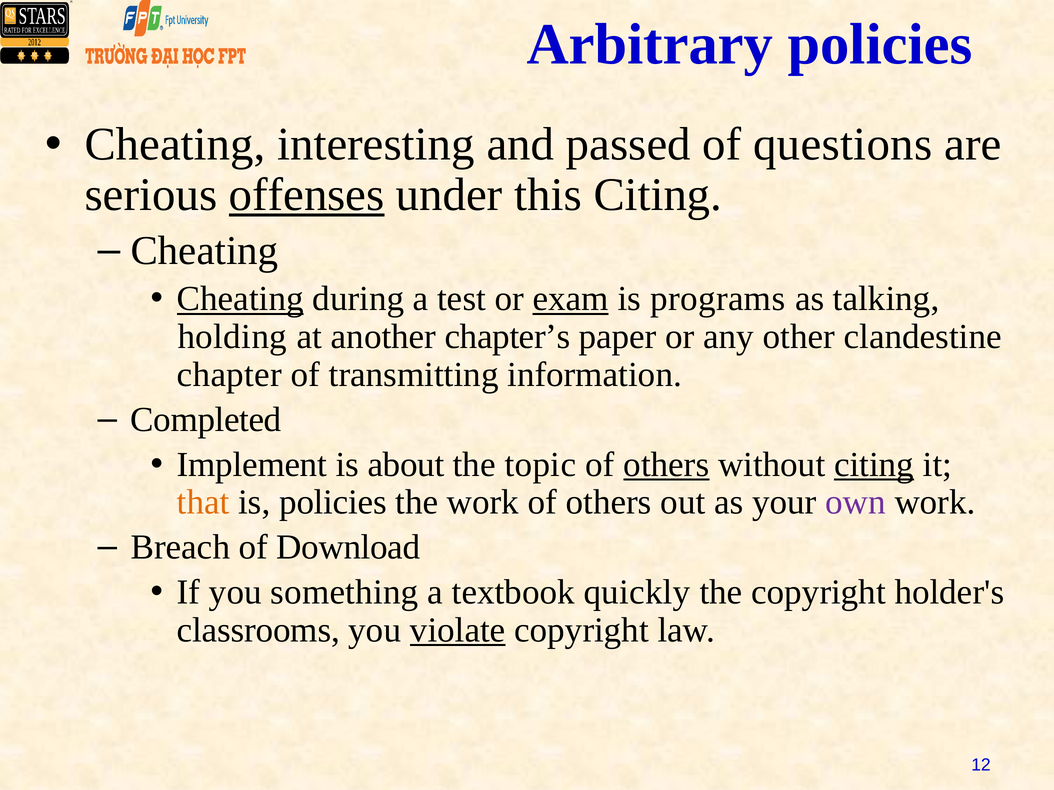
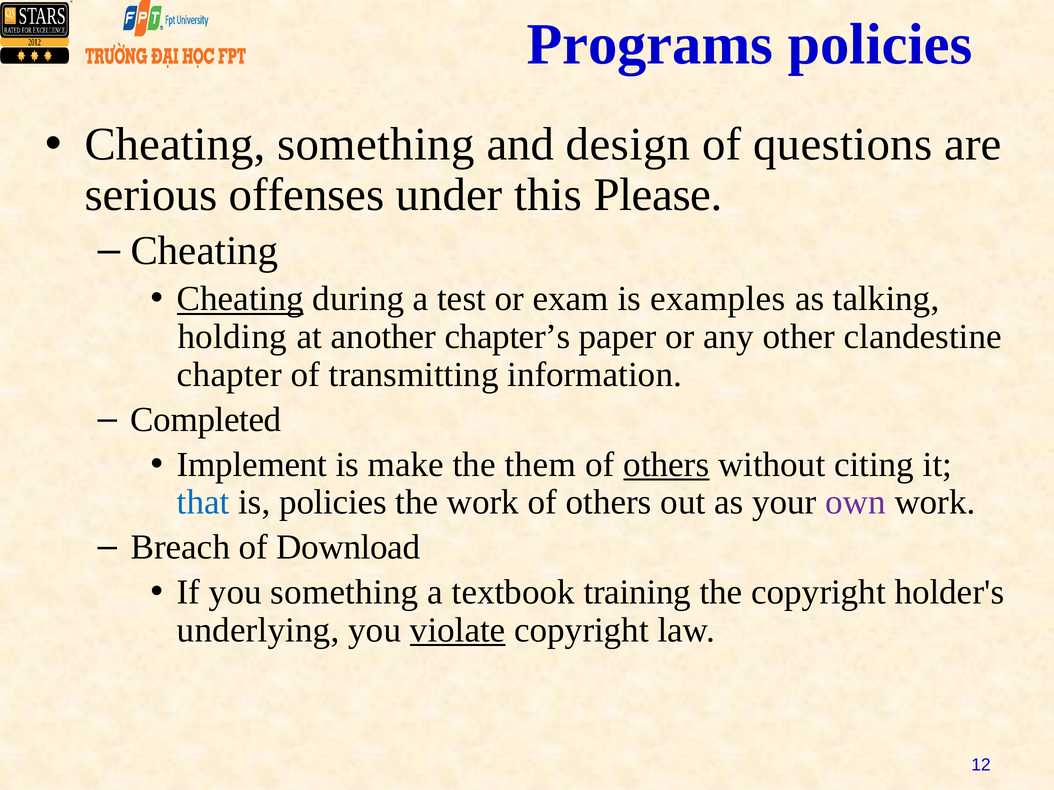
Arbitrary: Arbitrary -> Programs
Cheating interesting: interesting -> something
passed: passed -> design
offenses underline: present -> none
this Citing: Citing -> Please
exam underline: present -> none
programs: programs -> examples
about: about -> make
topic: topic -> them
citing at (874, 465) underline: present -> none
that colour: orange -> blue
quickly: quickly -> training
classrooms: classrooms -> underlying
